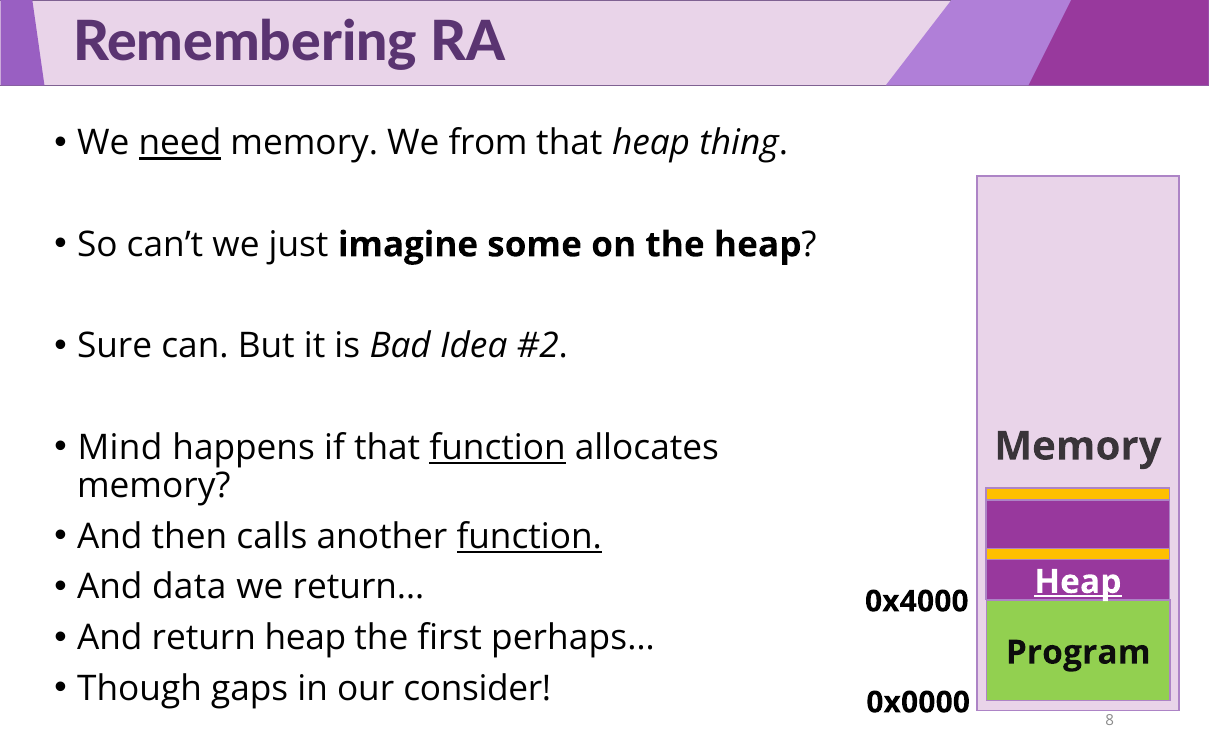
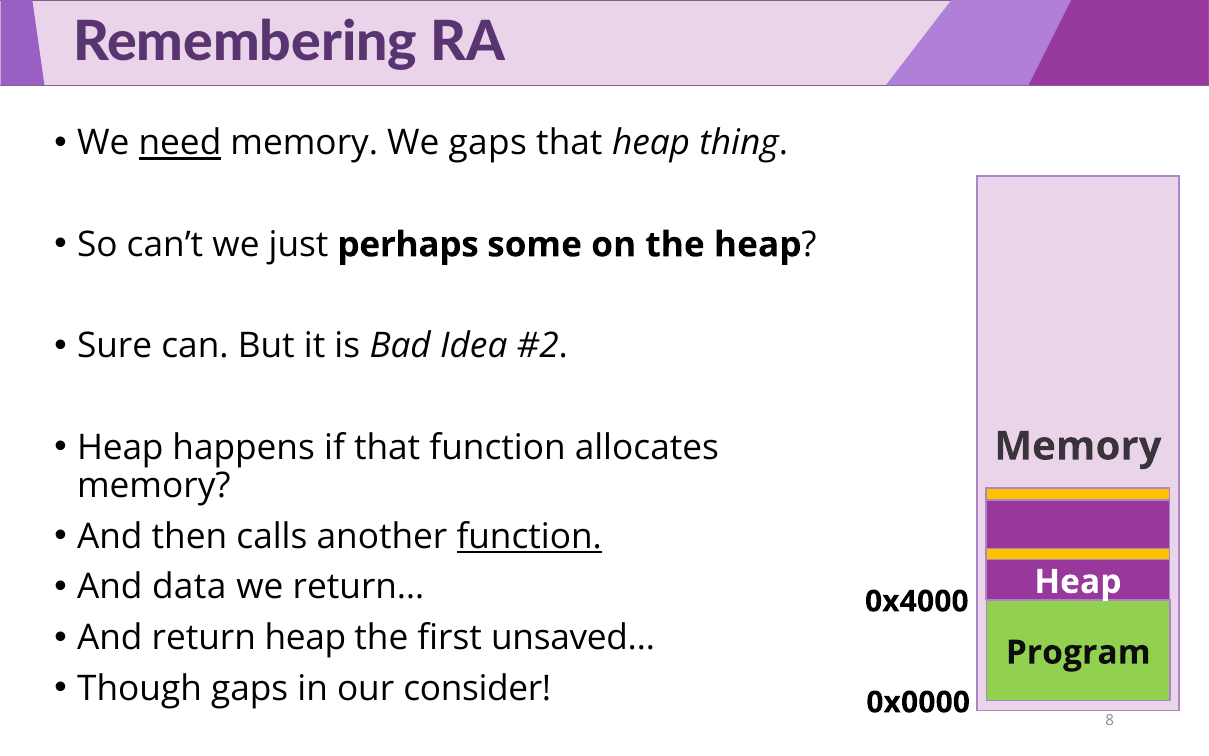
We from: from -> gaps
imagine: imagine -> perhaps
Mind at (120, 447): Mind -> Heap
function at (498, 447) underline: present -> none
Heap at (1078, 582) underline: present -> none
perhaps…: perhaps… -> unsaved…
